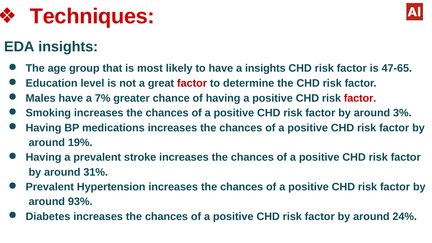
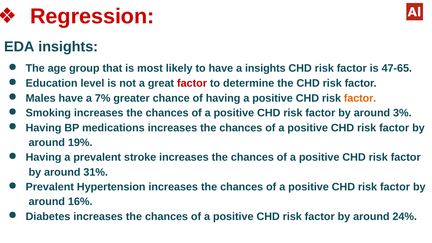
Techniques: Techniques -> Regression
factor at (360, 98) colour: red -> orange
93%: 93% -> 16%
